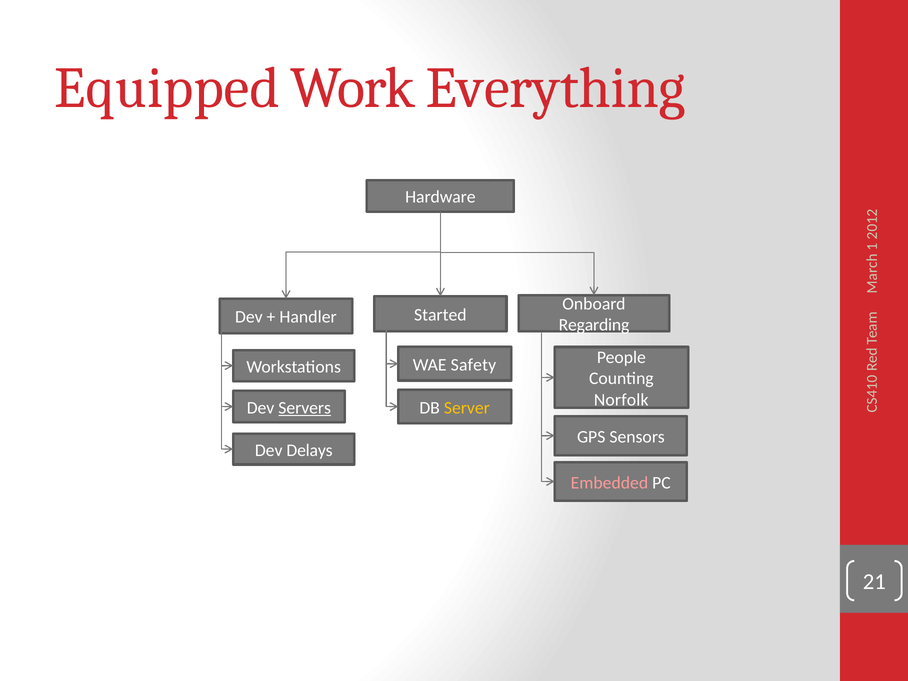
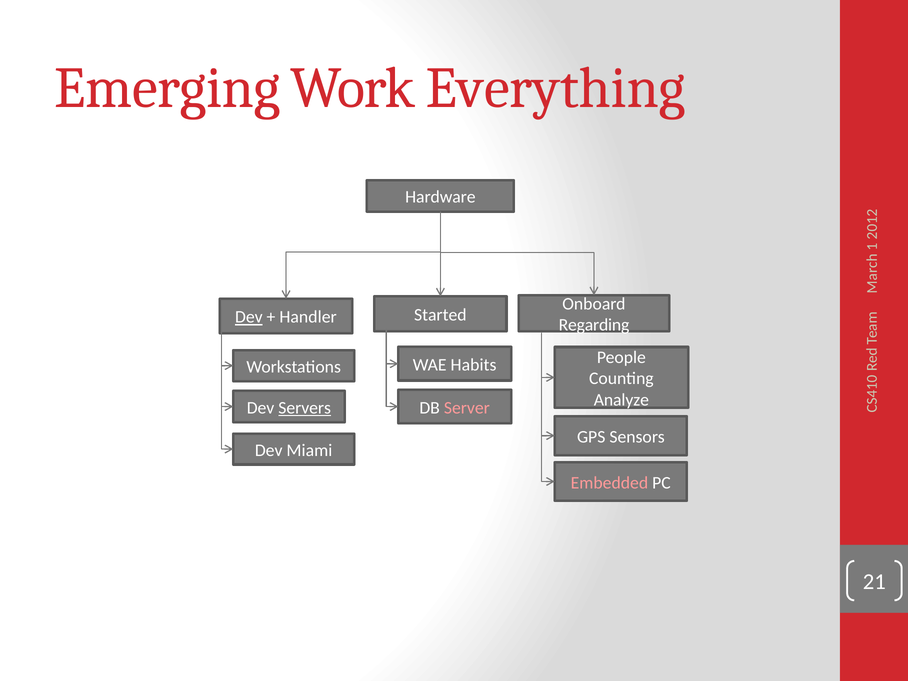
Equipped: Equipped -> Emerging
Dev at (249, 317) underline: none -> present
Safety: Safety -> Habits
Norfolk: Norfolk -> Analyze
Server colour: yellow -> pink
Delays: Delays -> Miami
